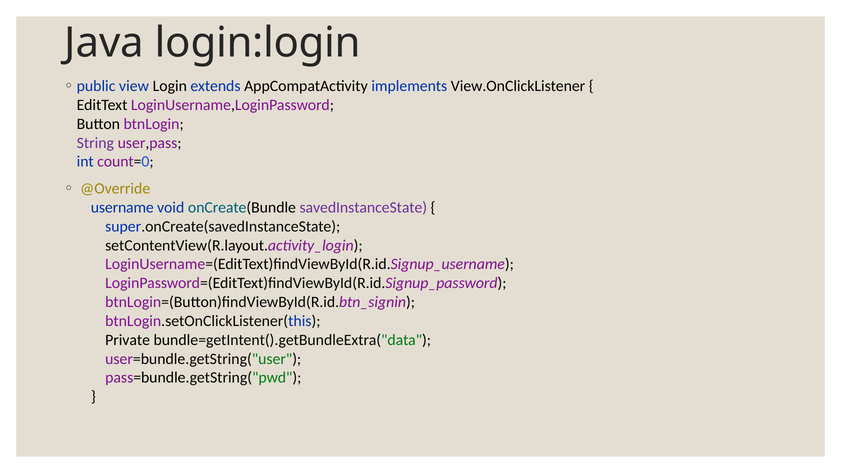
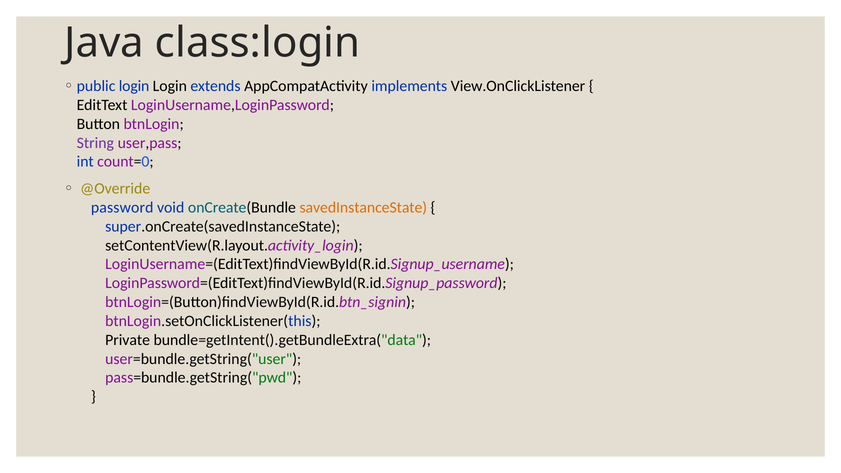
login:login: login:login -> class:login
view at (134, 86): view -> login
username: username -> password
savedInstanceState colour: purple -> orange
